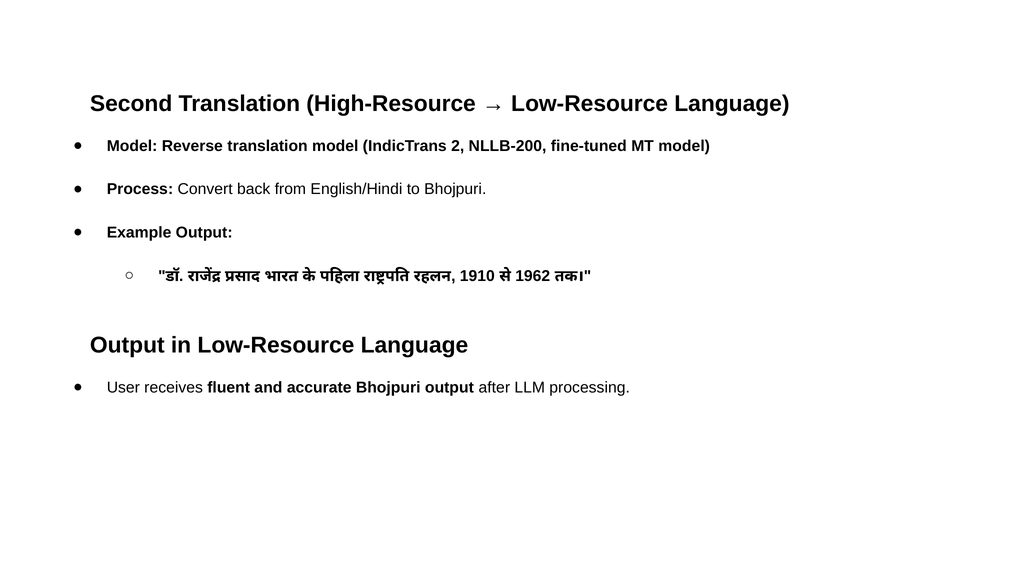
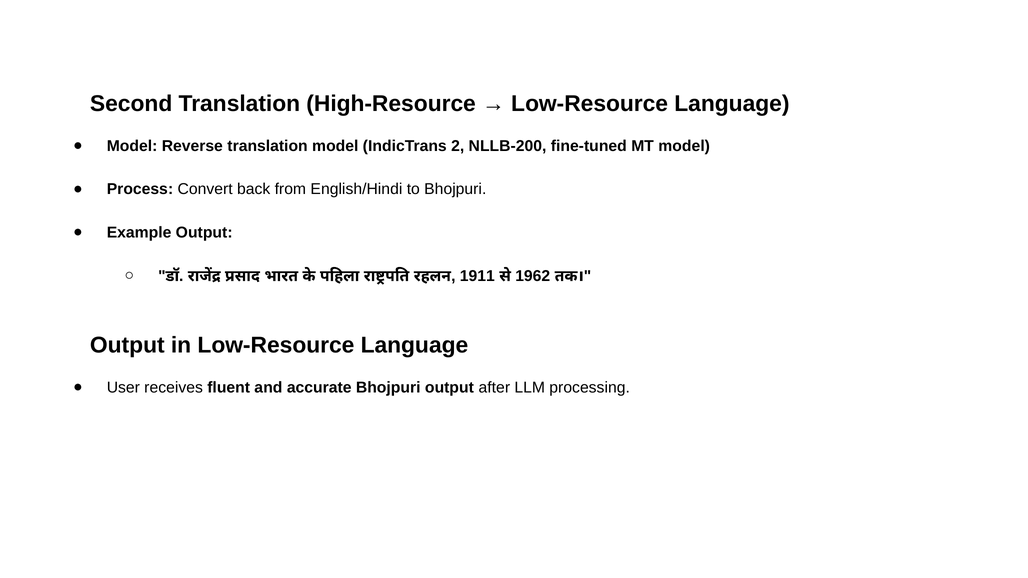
1910: 1910 -> 1911
